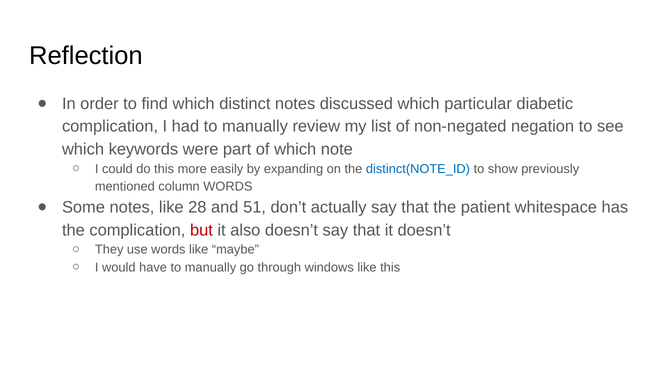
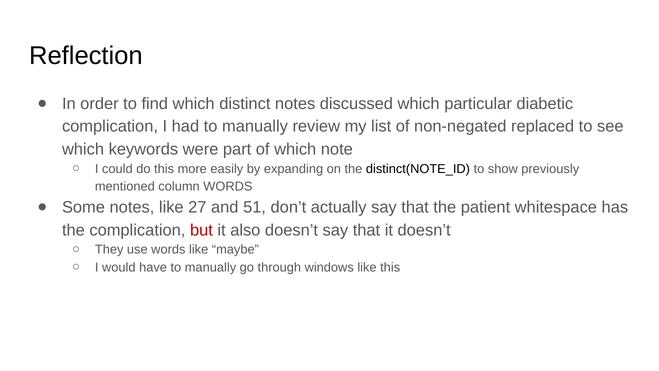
negation: negation -> replaced
distinct(NOTE_ID colour: blue -> black
28: 28 -> 27
